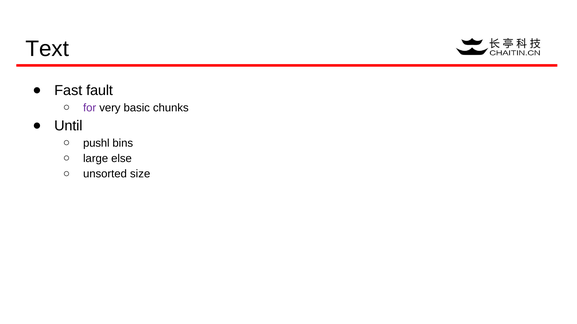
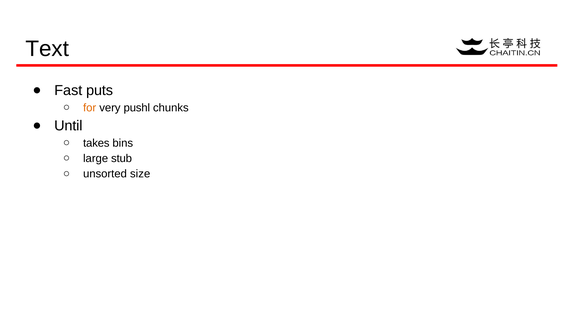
fault: fault -> puts
for colour: purple -> orange
basic: basic -> pushl
pushl: pushl -> takes
else: else -> stub
